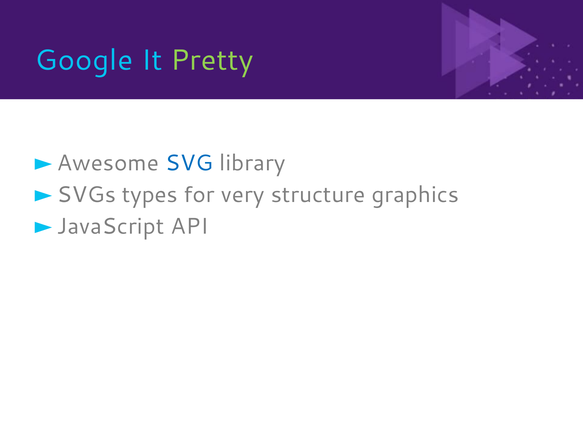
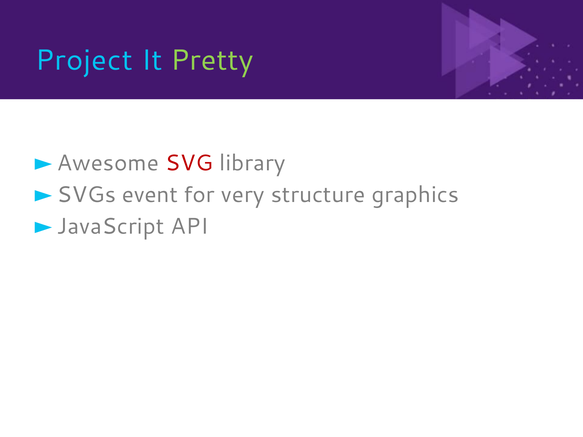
Google: Google -> Project
SVG colour: blue -> red
types: types -> event
